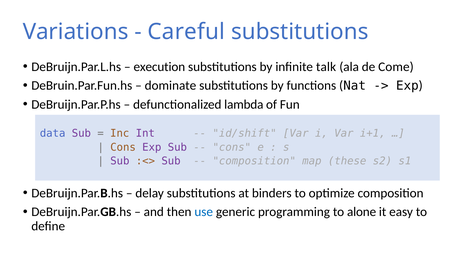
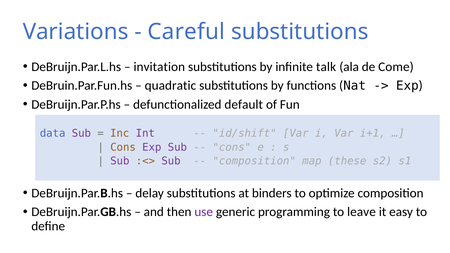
execution: execution -> invitation
dominate: dominate -> quadratic
lambda: lambda -> default
use colour: blue -> purple
alone: alone -> leave
